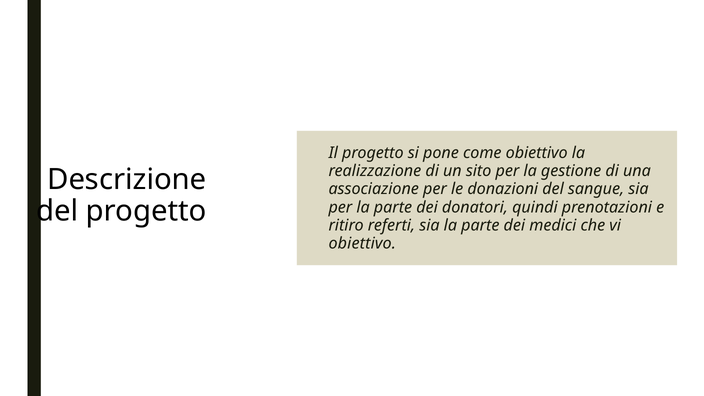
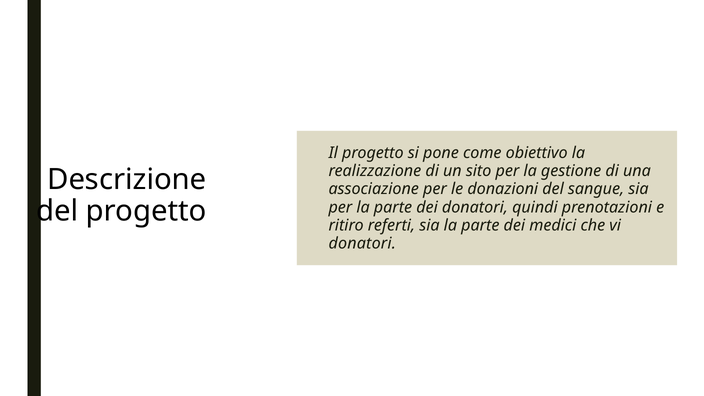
obiettivo at (362, 244): obiettivo -> donatori
